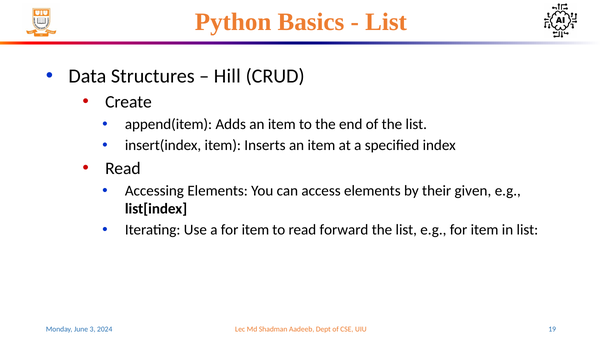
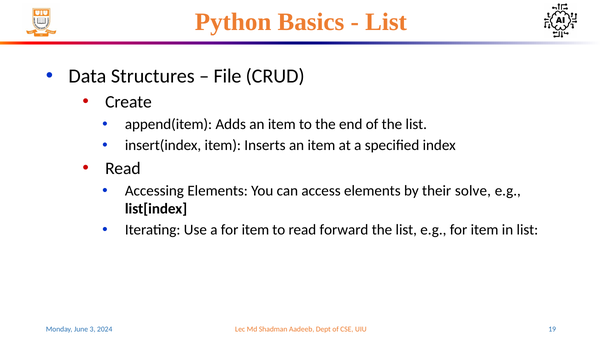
Hill: Hill -> File
given: given -> solve
